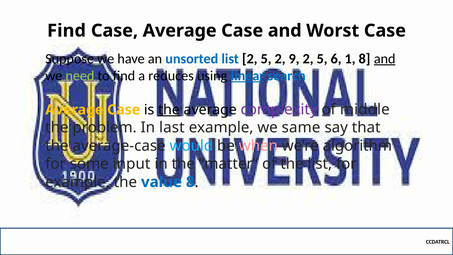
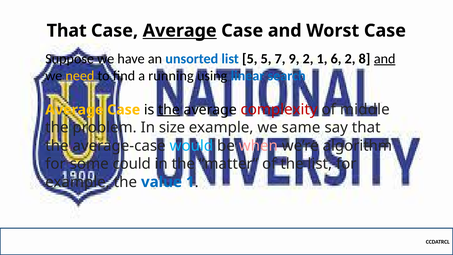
Find at (67, 31): Find -> That
Average at (180, 31) underline: none -> present
list 2: 2 -> 5
5 2: 2 -> 7
9 2 5: 5 -> 1
6 1: 1 -> 2
need colour: light green -> yellow
reduces: reduces -> running
linear underline: present -> none
complexity colour: purple -> red
last: last -> size
input: input -> could
value 8: 8 -> 1
